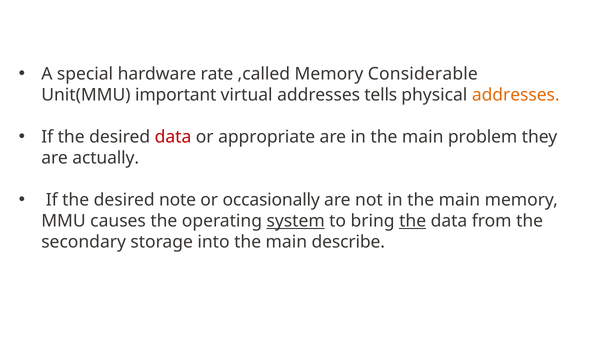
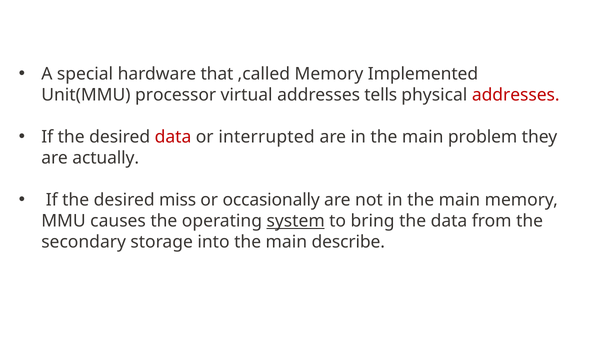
rate: rate -> that
Considerable: Considerable -> Implemented
important: important -> processor
addresses at (516, 95) colour: orange -> red
appropriate: appropriate -> interrupted
note: note -> miss
the at (413, 221) underline: present -> none
